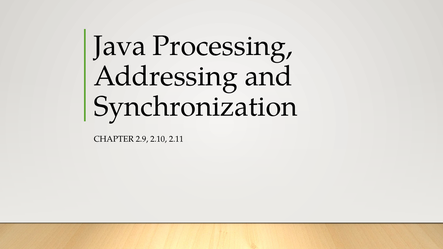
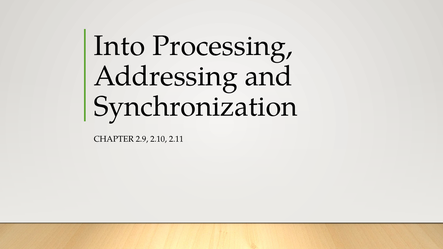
Java: Java -> Into
